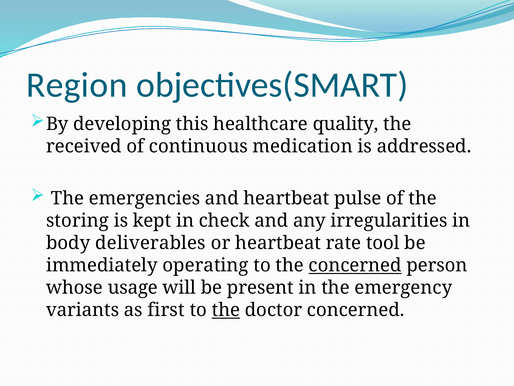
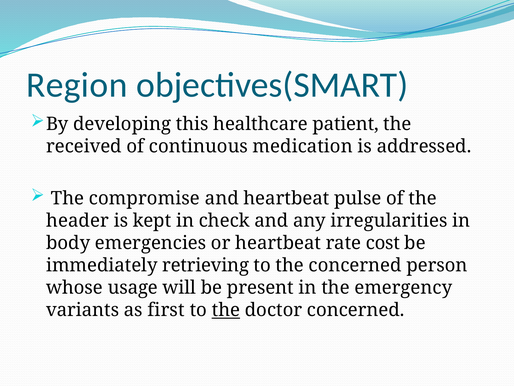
quality: quality -> patient
emergencies: emergencies -> compromise
storing: storing -> header
deliverables: deliverables -> emergencies
tool: tool -> cost
operating: operating -> retrieving
concerned at (355, 265) underline: present -> none
